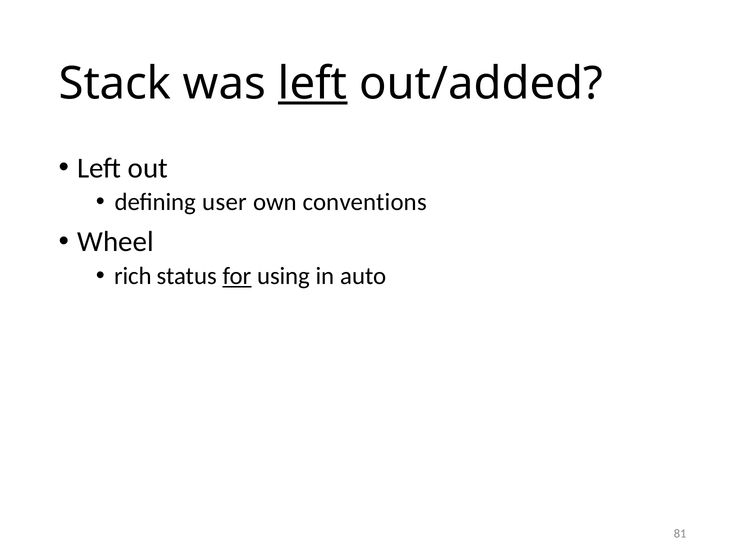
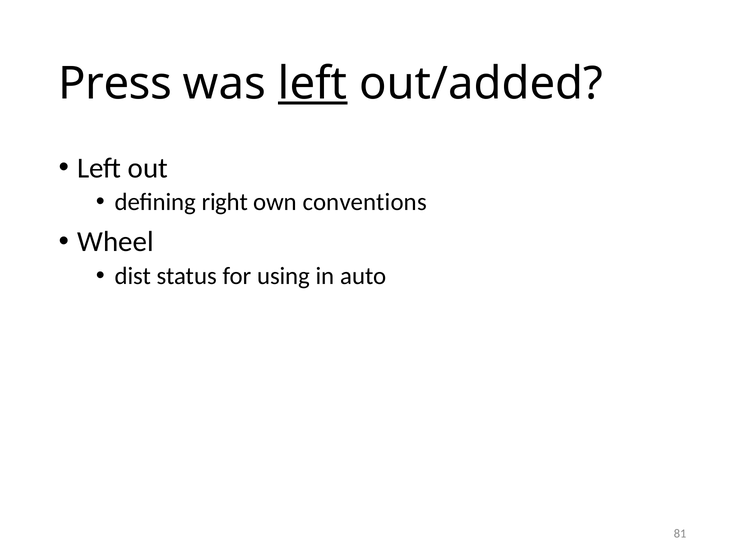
Stack: Stack -> Press
user: user -> right
rich: rich -> dist
for underline: present -> none
